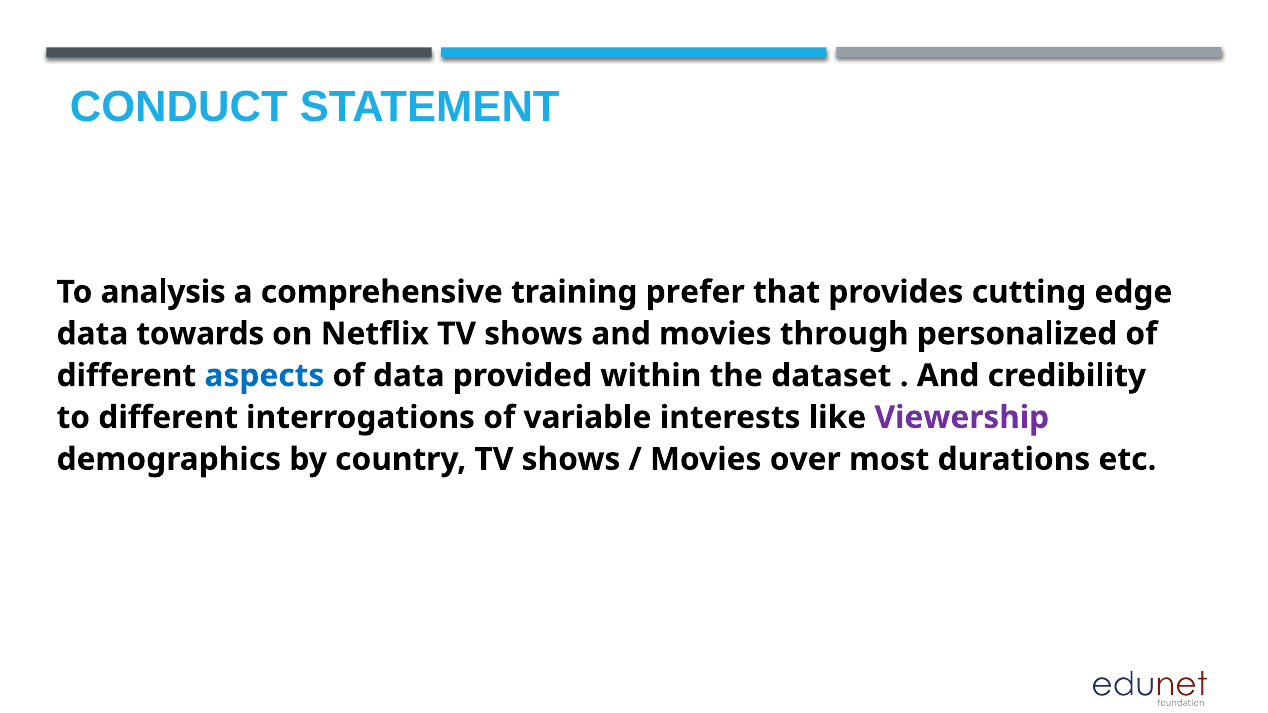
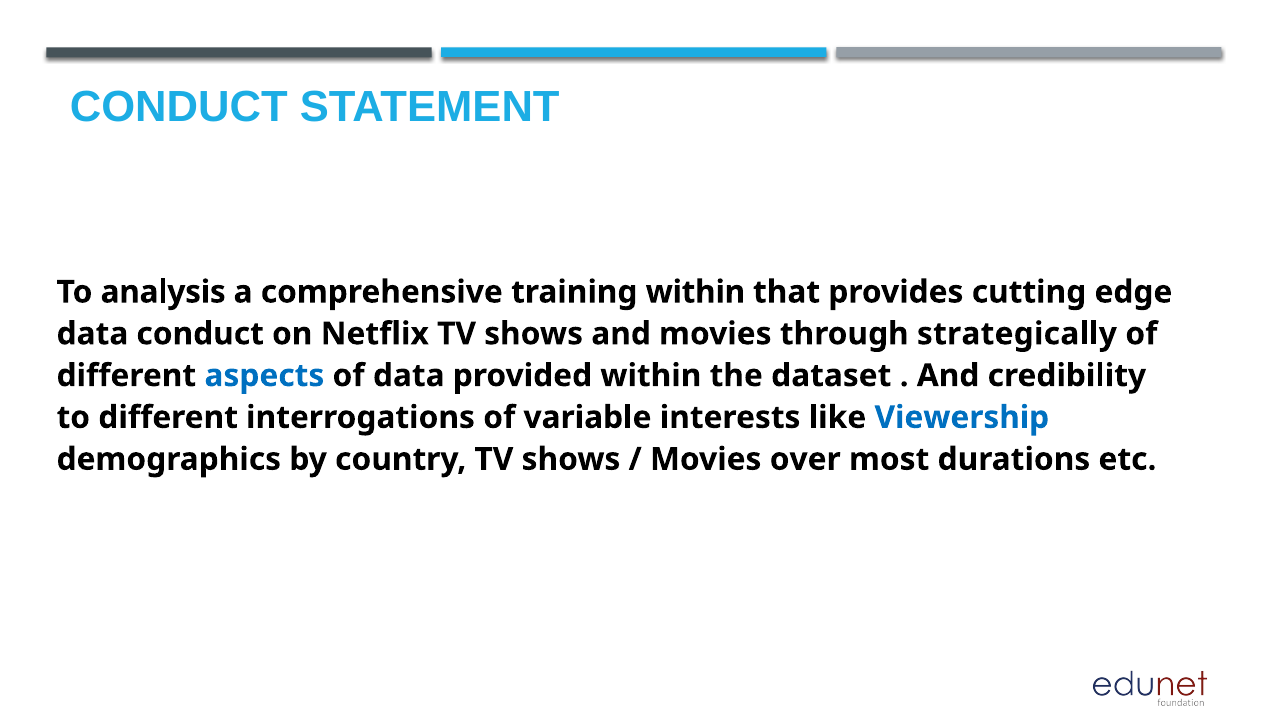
training prefer: prefer -> within
data towards: towards -> conduct
personalized: personalized -> strategically
Viewership colour: purple -> blue
